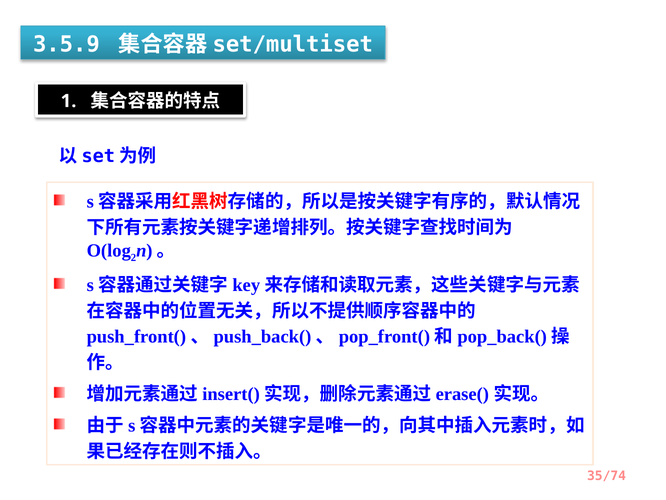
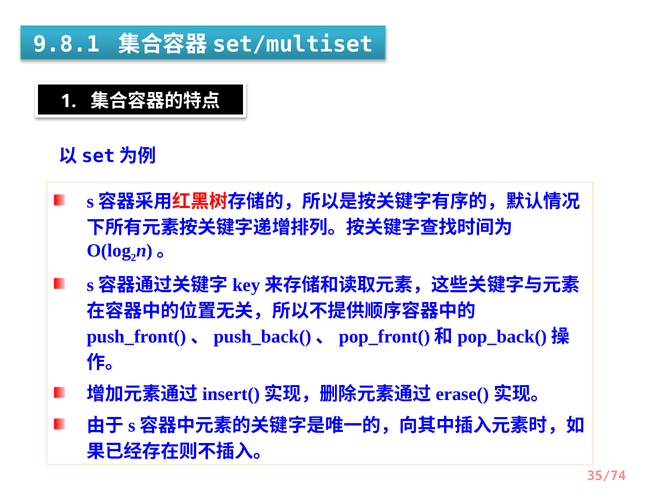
3.5.9: 3.5.9 -> 9.8.1
